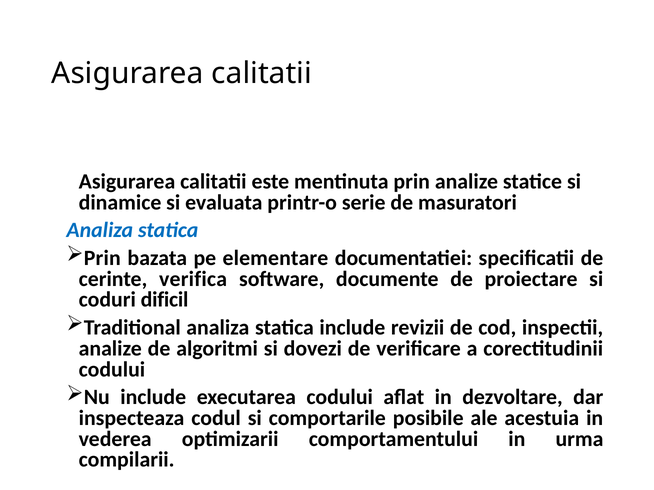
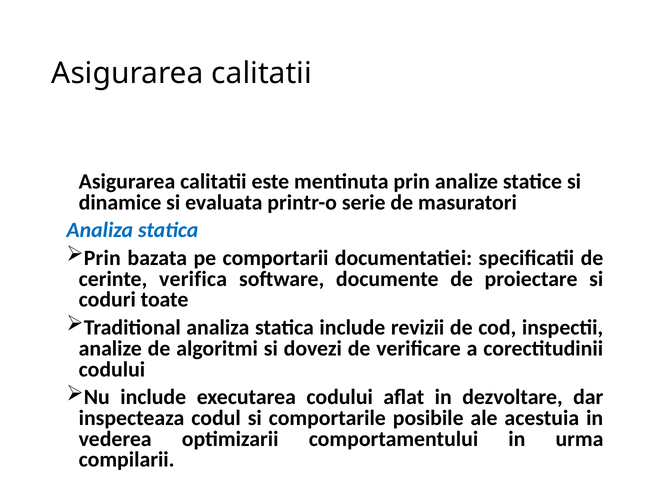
elementare: elementare -> comportarii
dificil: dificil -> toate
